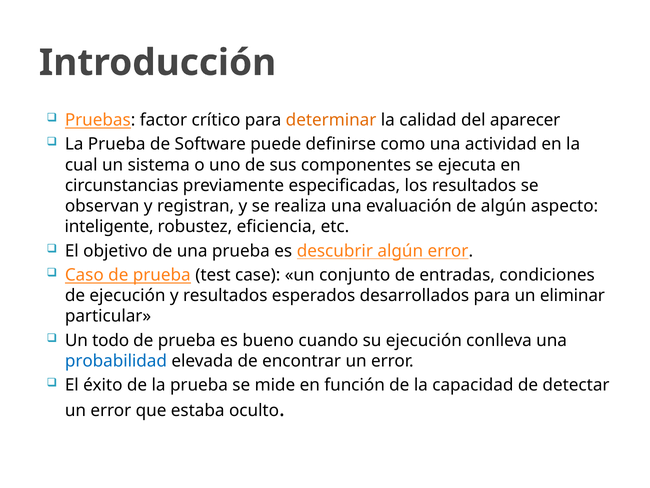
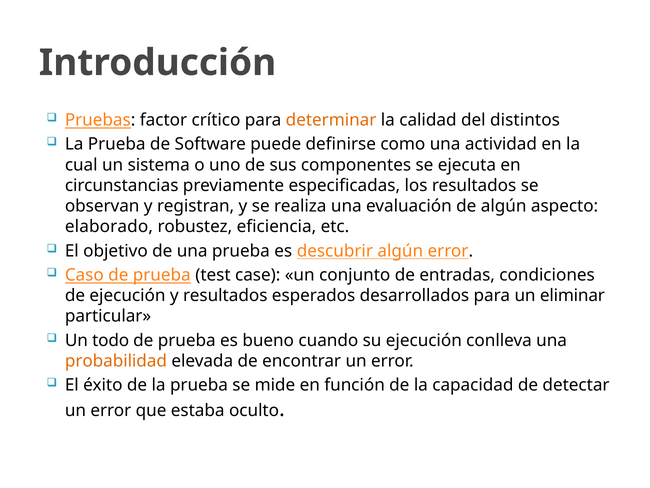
aparecer: aparecer -> distintos
inteligente: inteligente -> elaborado
probabilidad colour: blue -> orange
